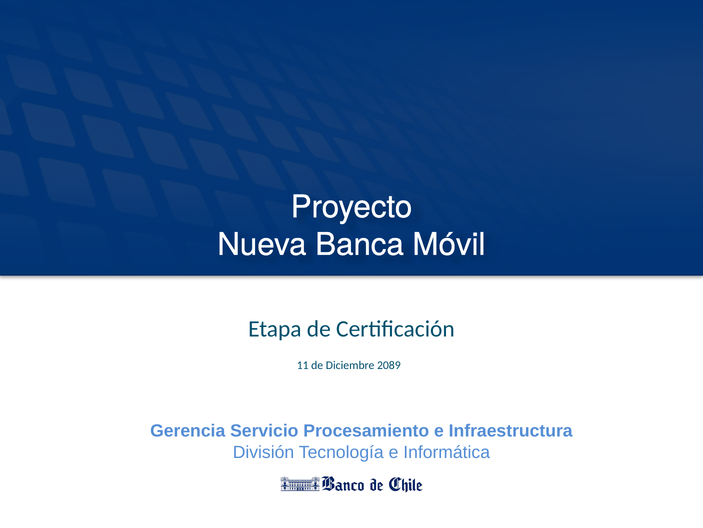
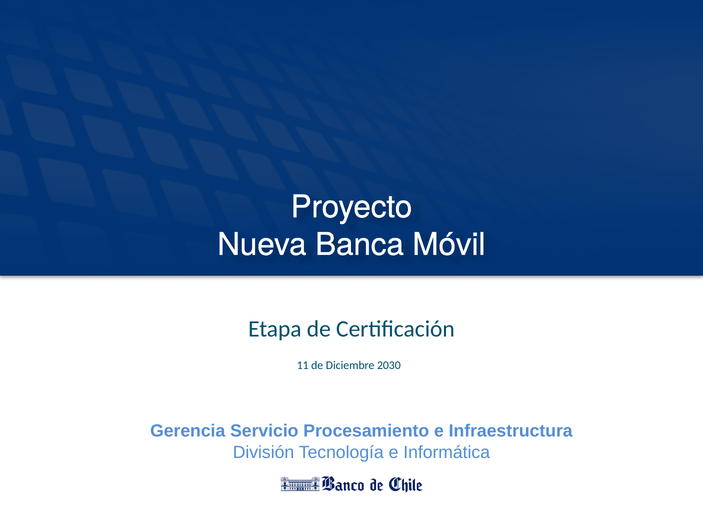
2089: 2089 -> 2030
